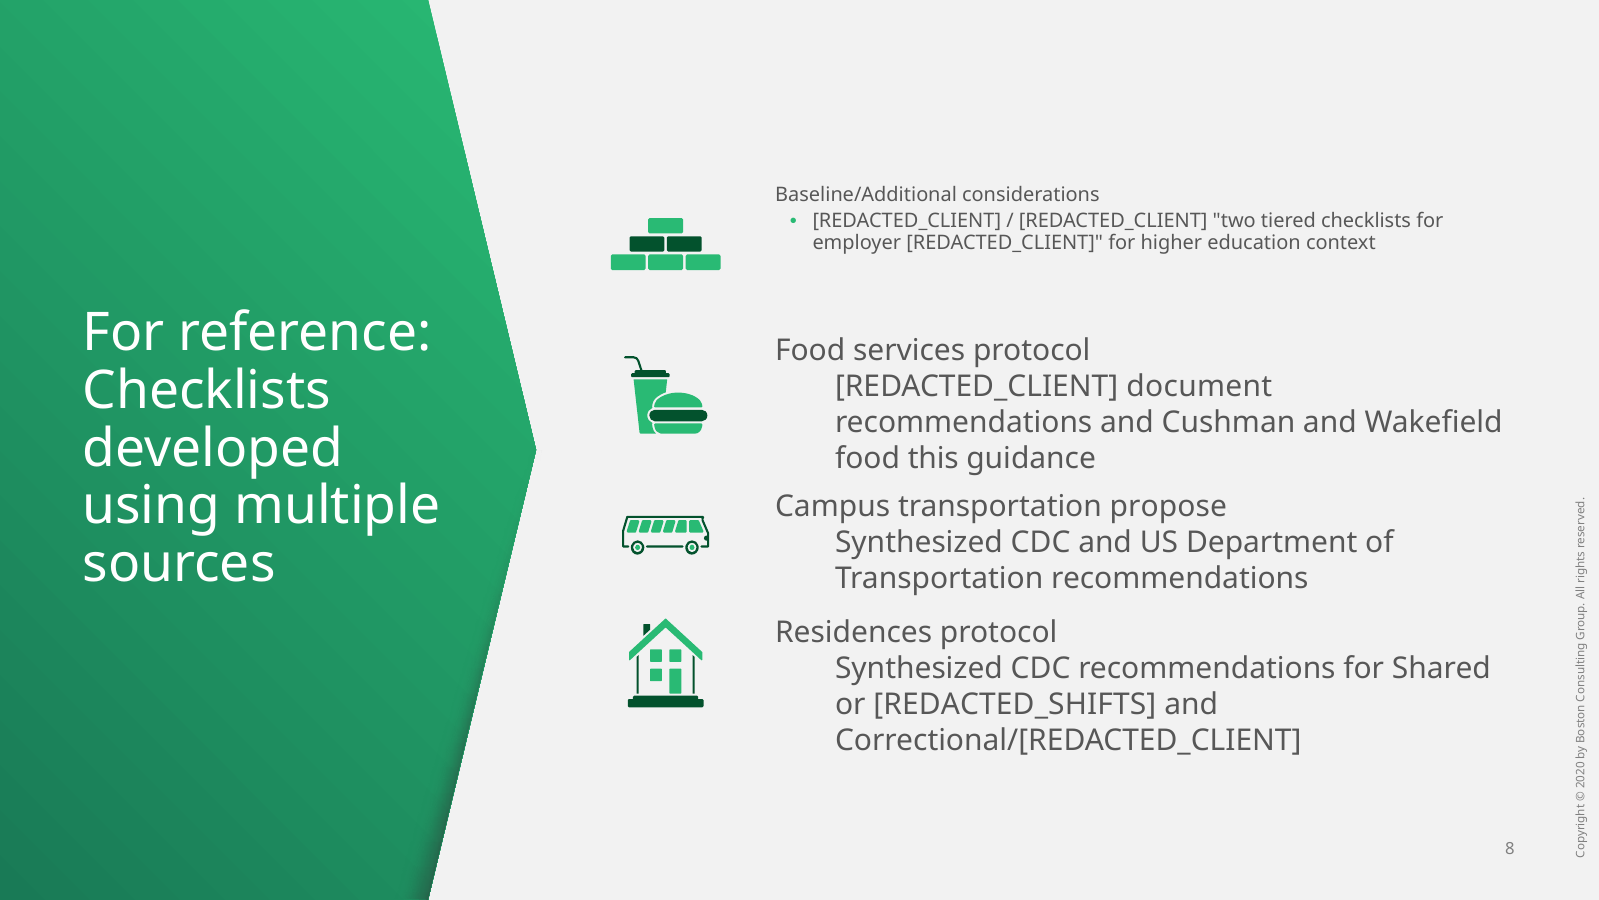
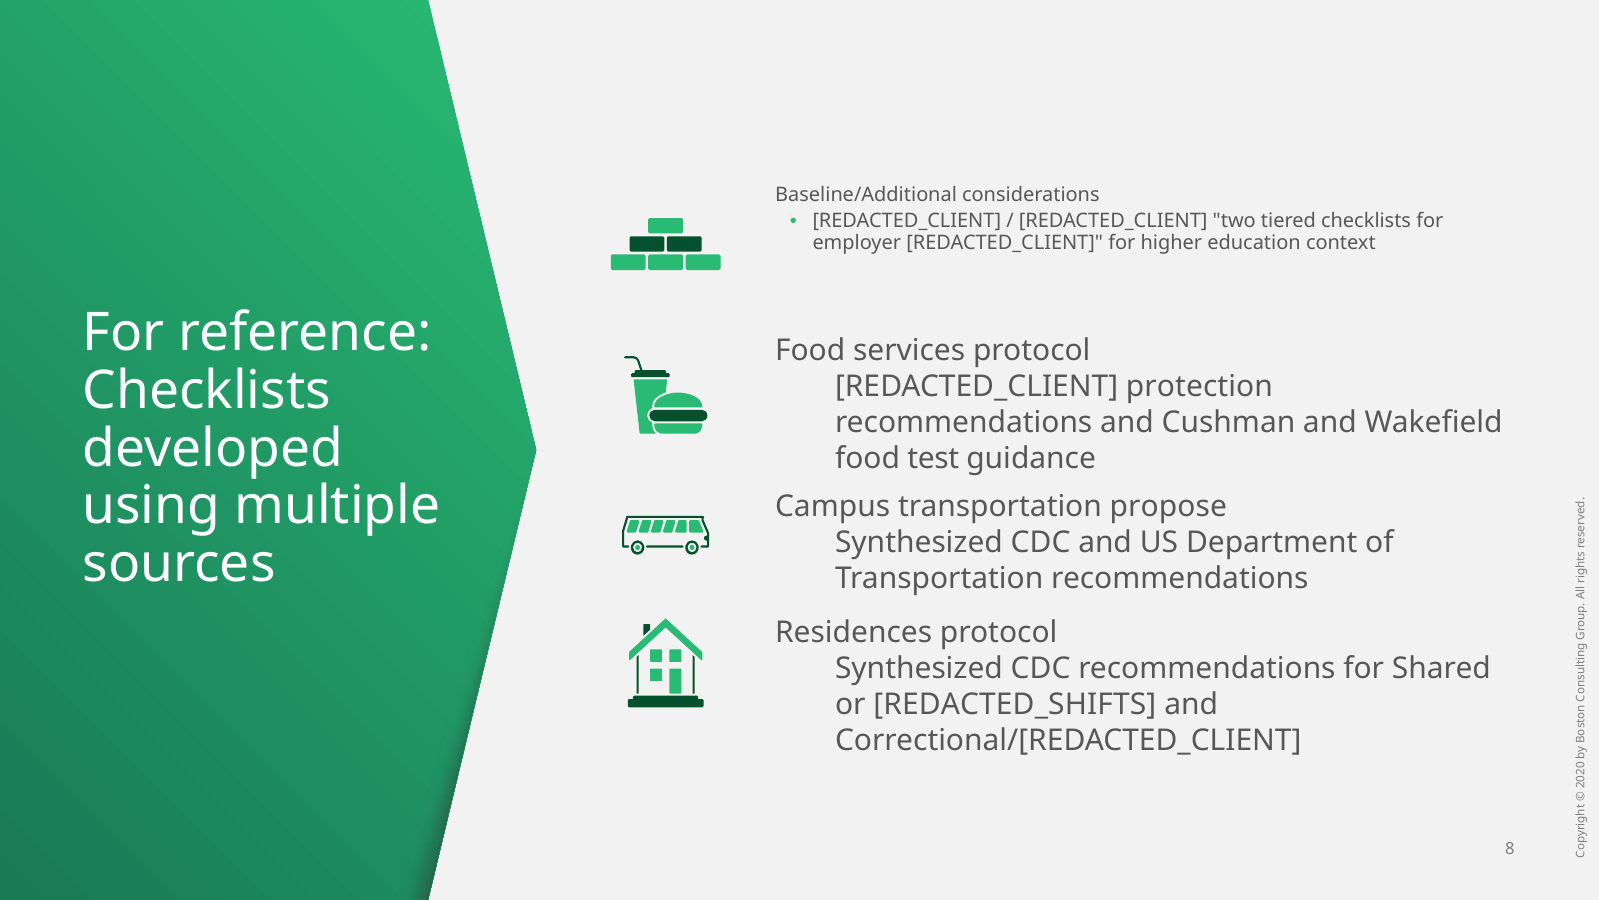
document: document -> protection
this: this -> test
